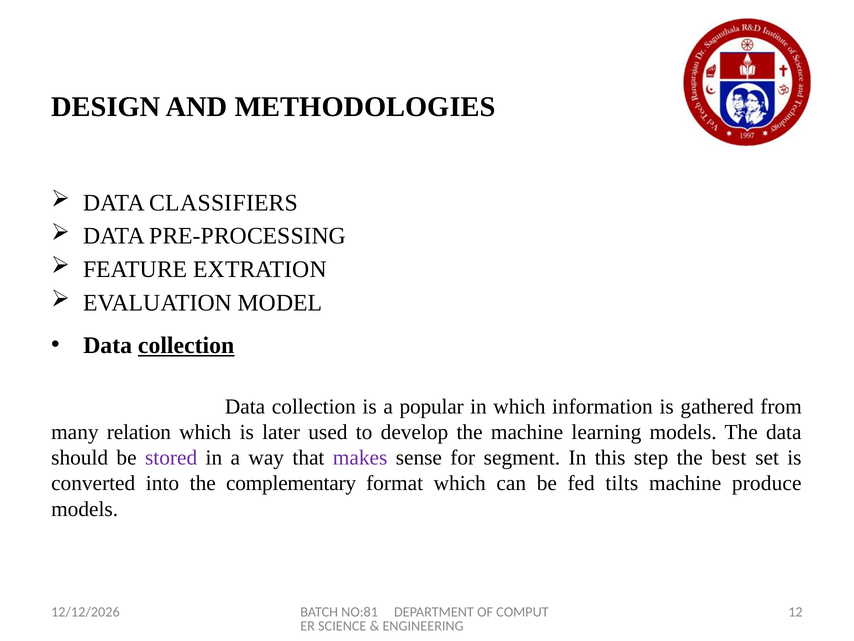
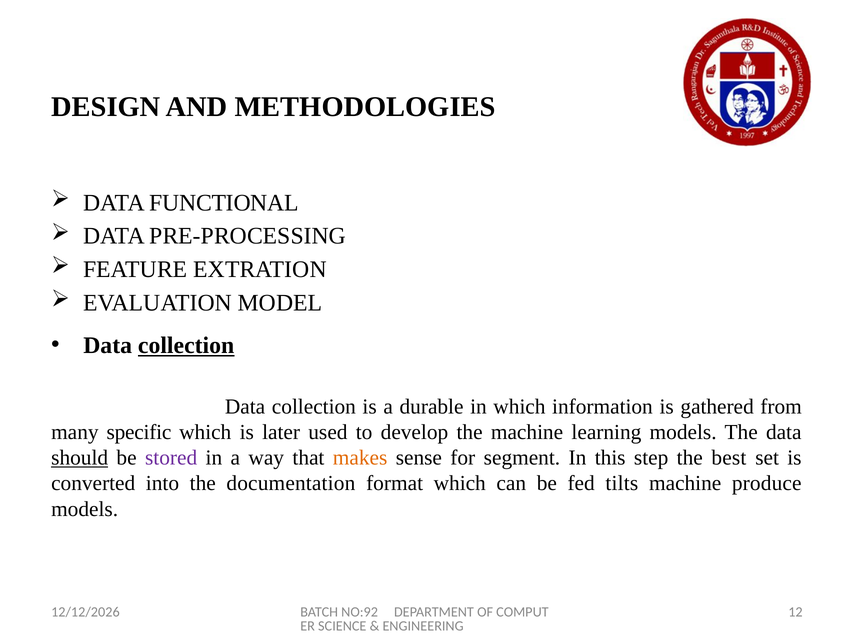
CLASSIFIERS: CLASSIFIERS -> FUNCTIONAL
popular: popular -> durable
relation: relation -> specific
should underline: none -> present
makes colour: purple -> orange
complementary: complementary -> documentation
NO:81: NO:81 -> NO:92
